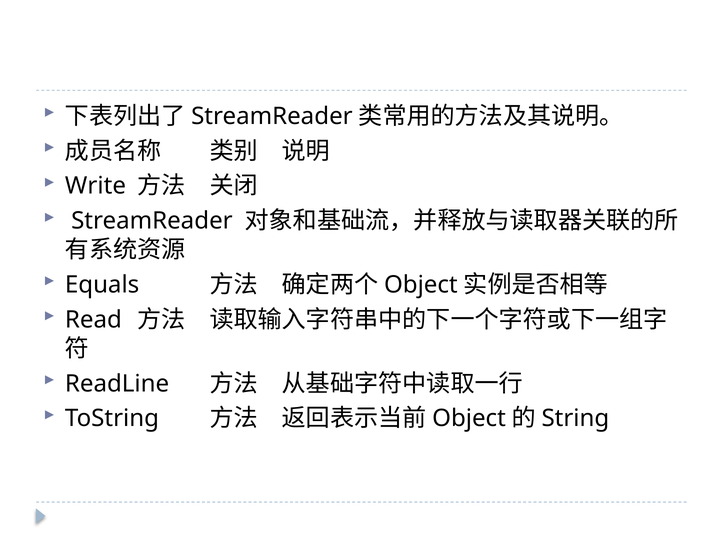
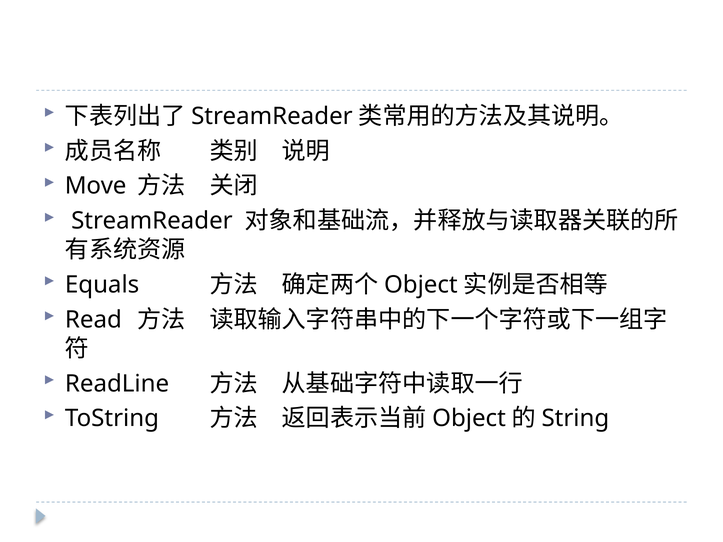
Write: Write -> Move
